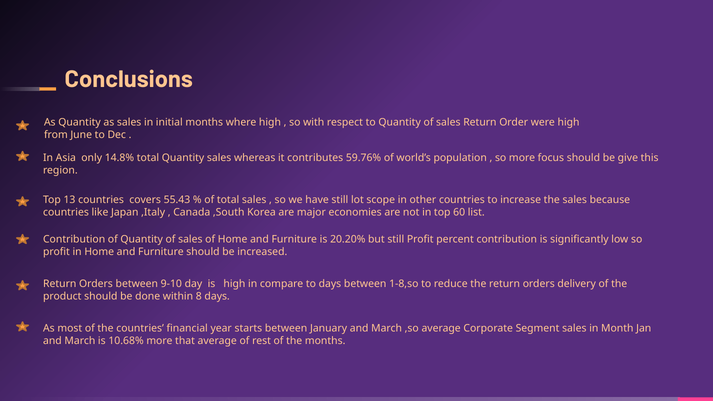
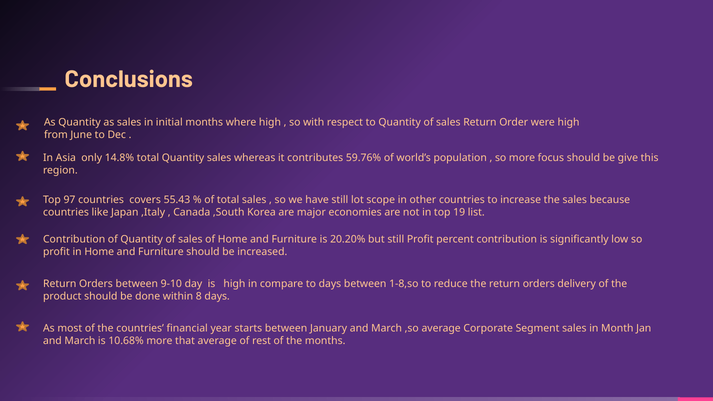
13: 13 -> 97
60: 60 -> 19
